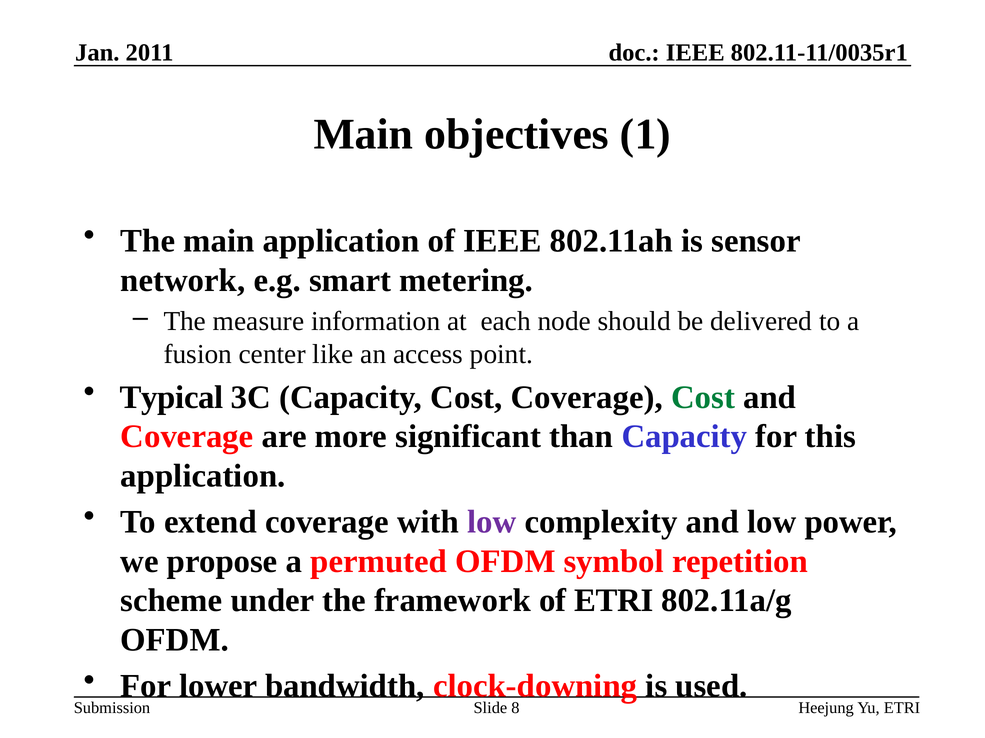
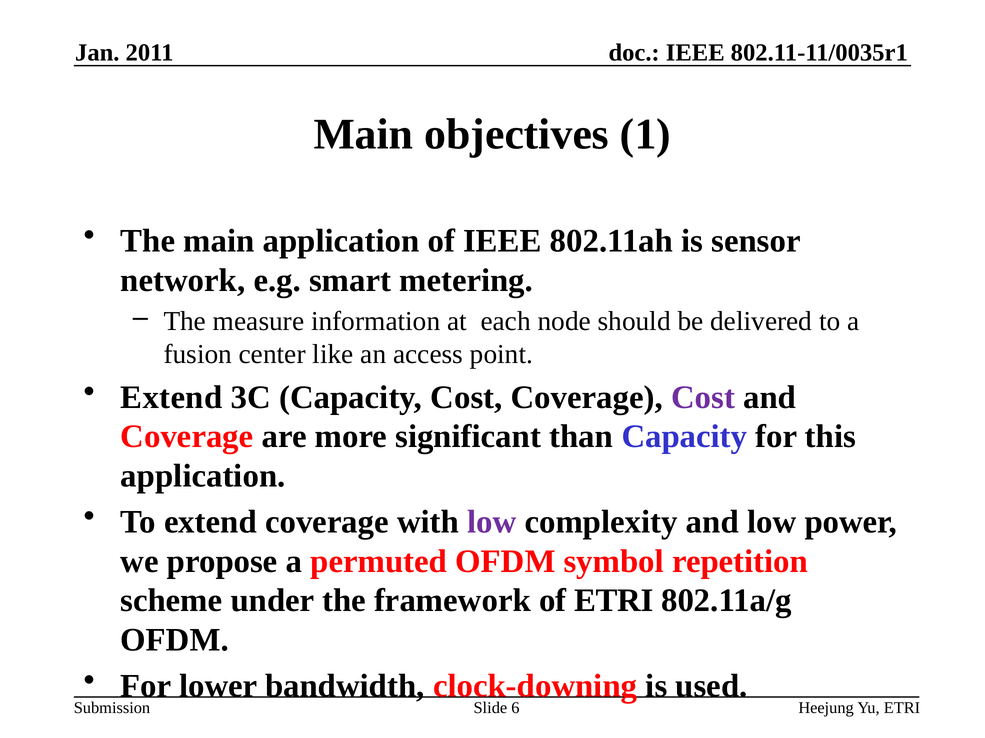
Typical at (172, 398): Typical -> Extend
Cost at (703, 398) colour: green -> purple
8: 8 -> 6
